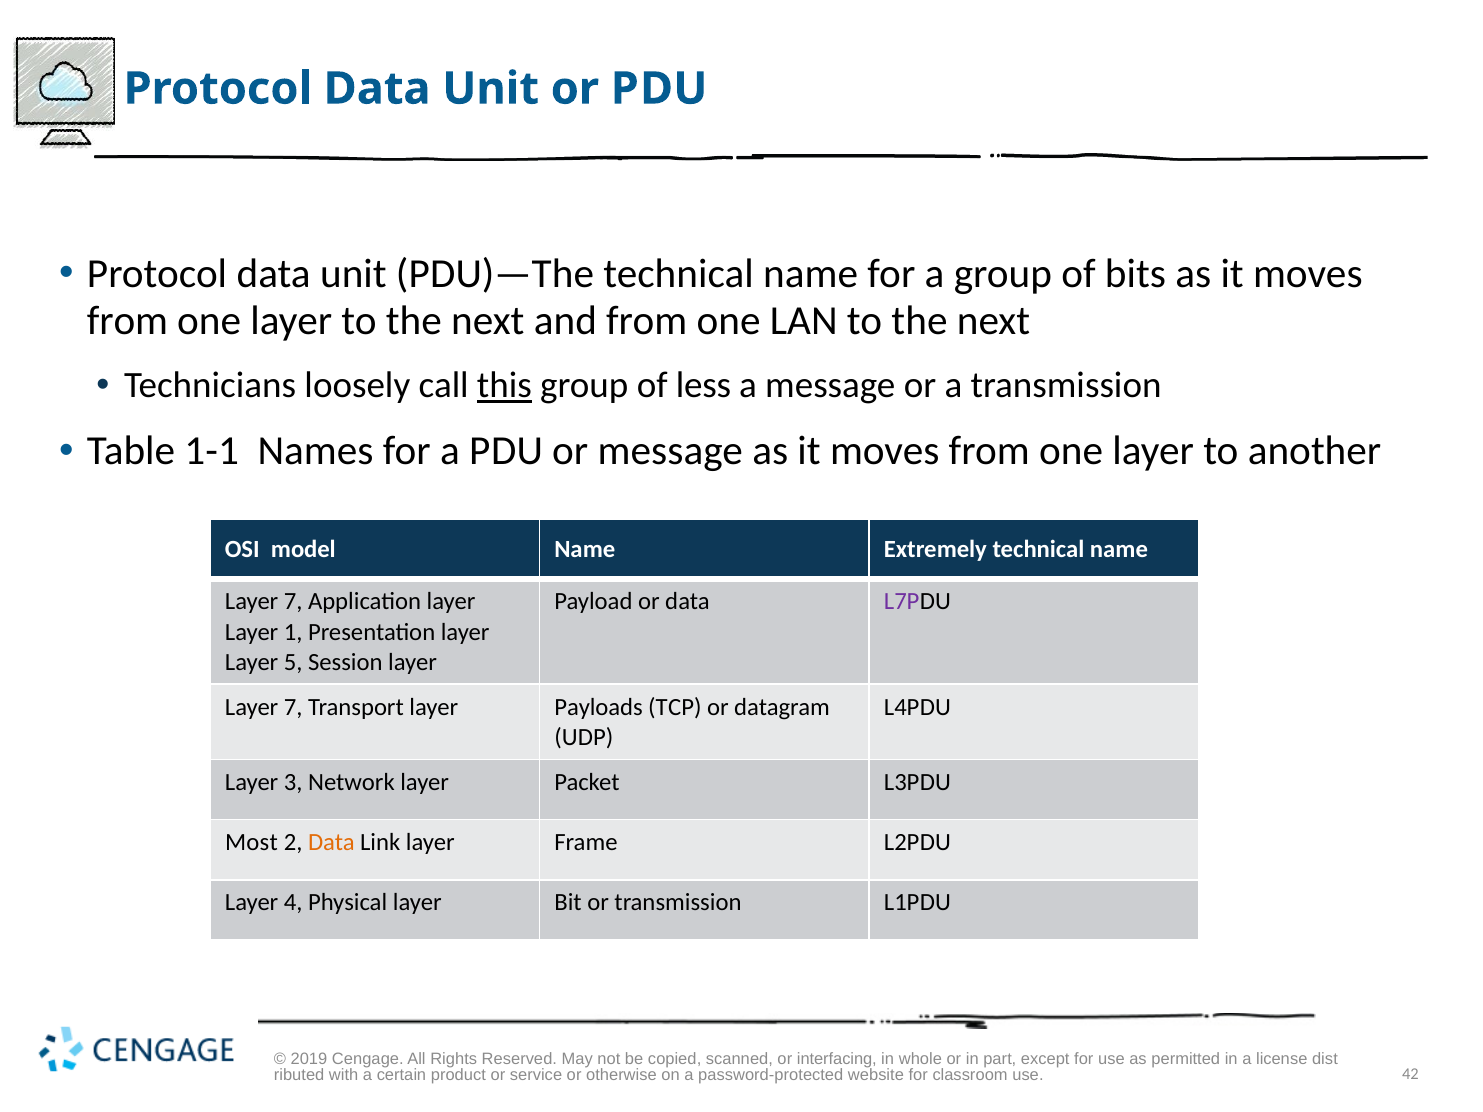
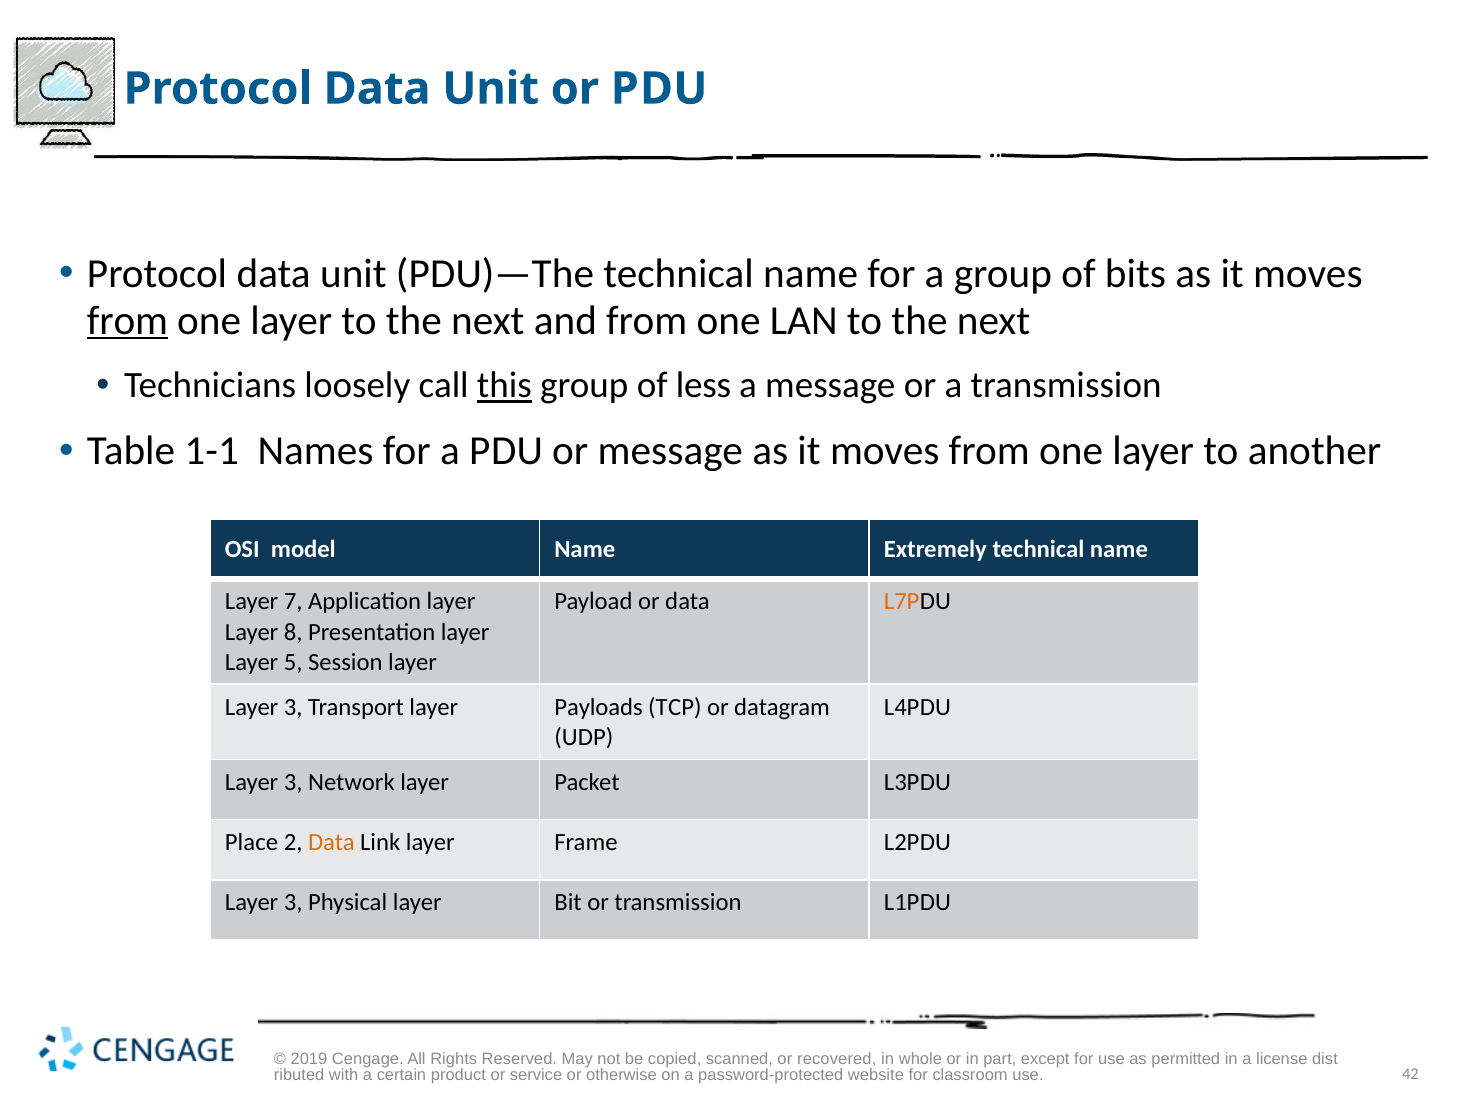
from at (127, 321) underline: none -> present
L7P colour: purple -> orange
1: 1 -> 8
7 at (293, 707): 7 -> 3
Most: Most -> Place
4 at (293, 903): 4 -> 3
interfacing: interfacing -> recovered
